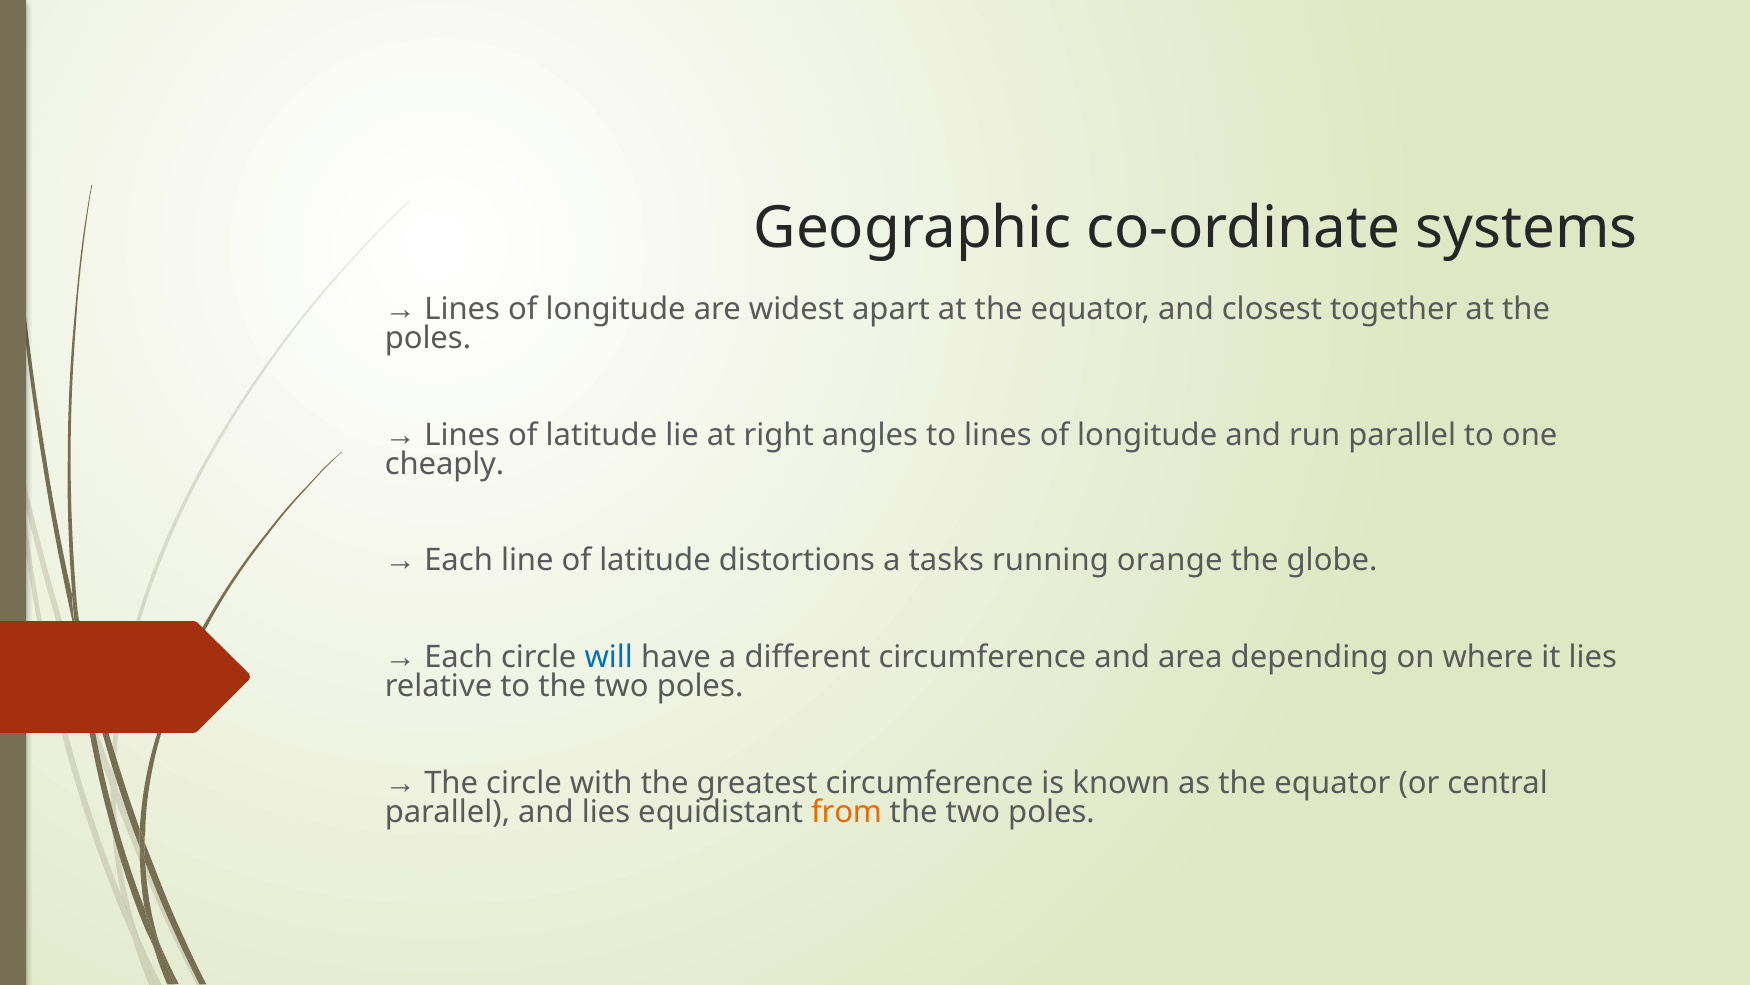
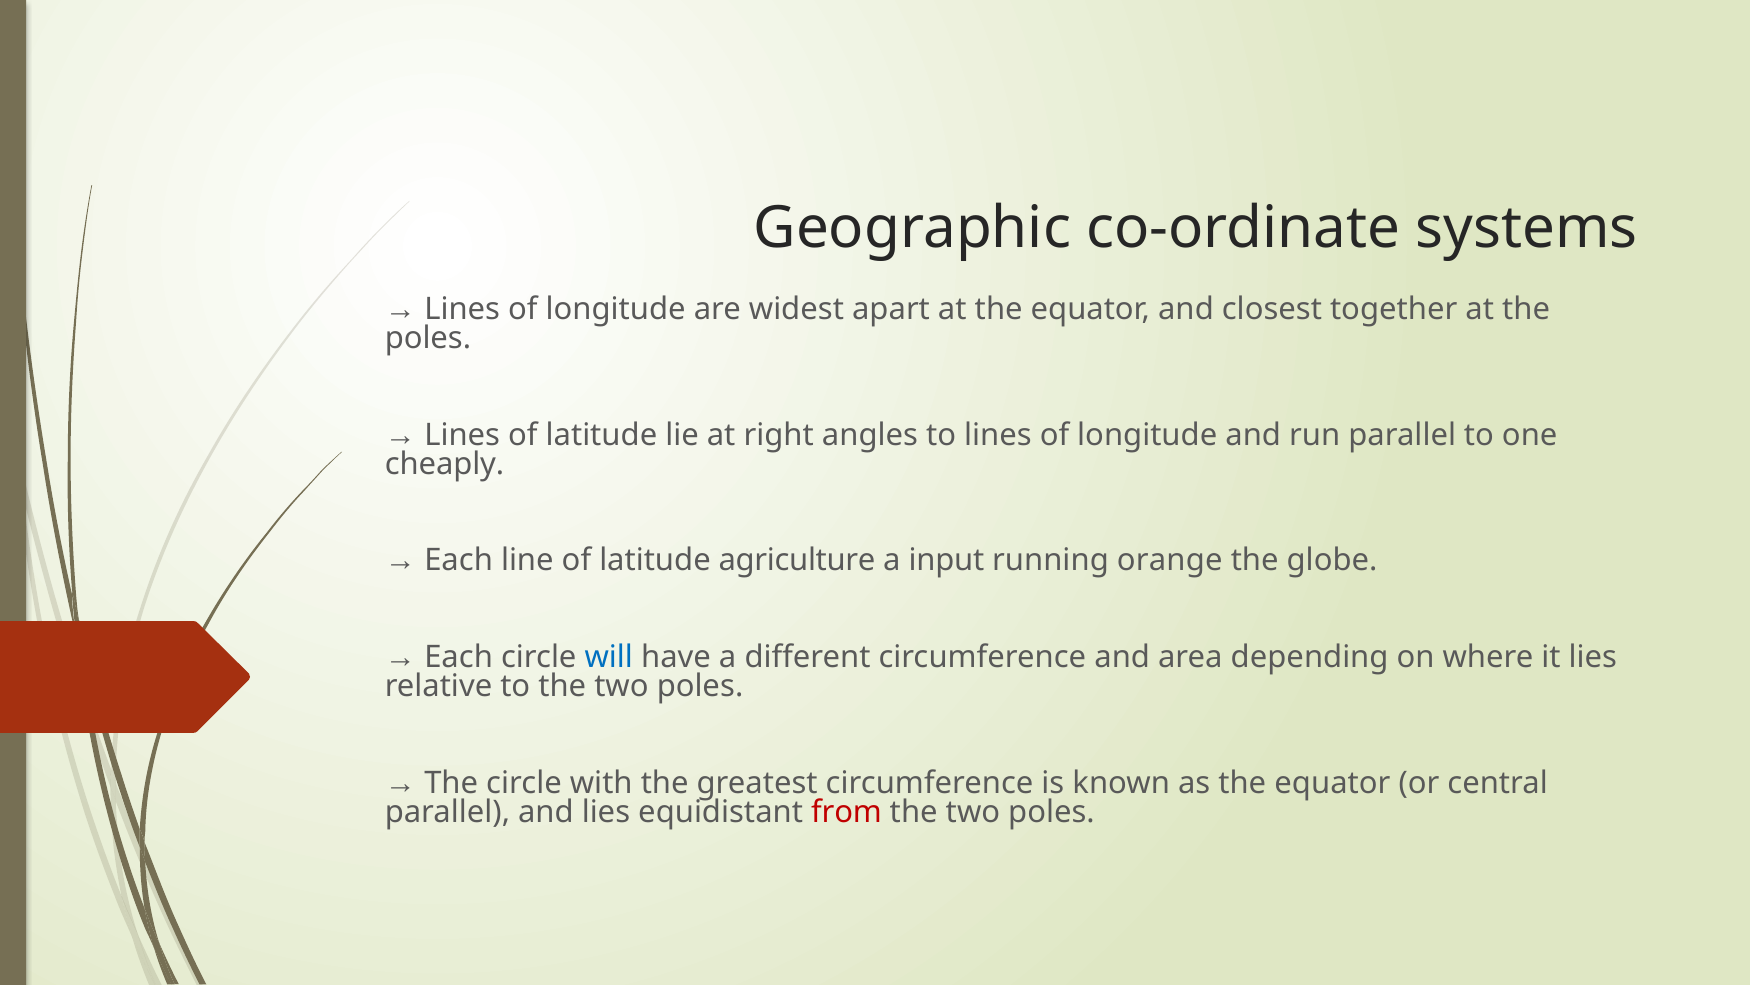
distortions: distortions -> agriculture
tasks: tasks -> input
from colour: orange -> red
